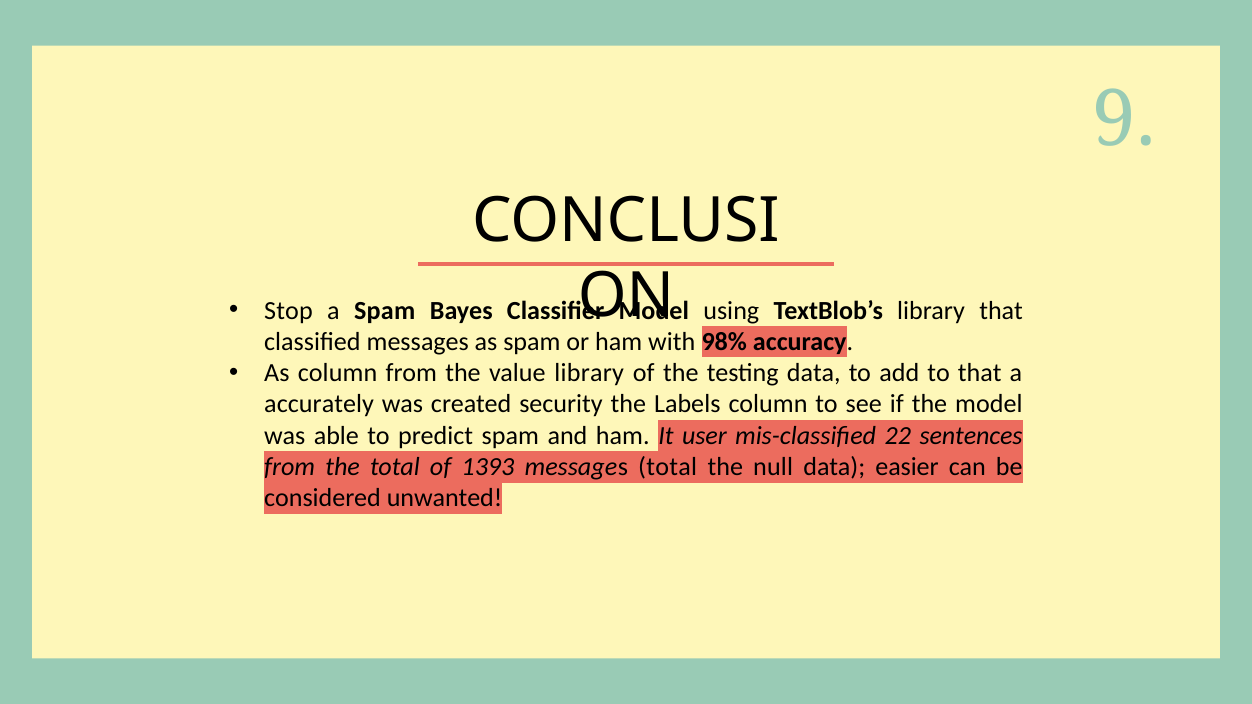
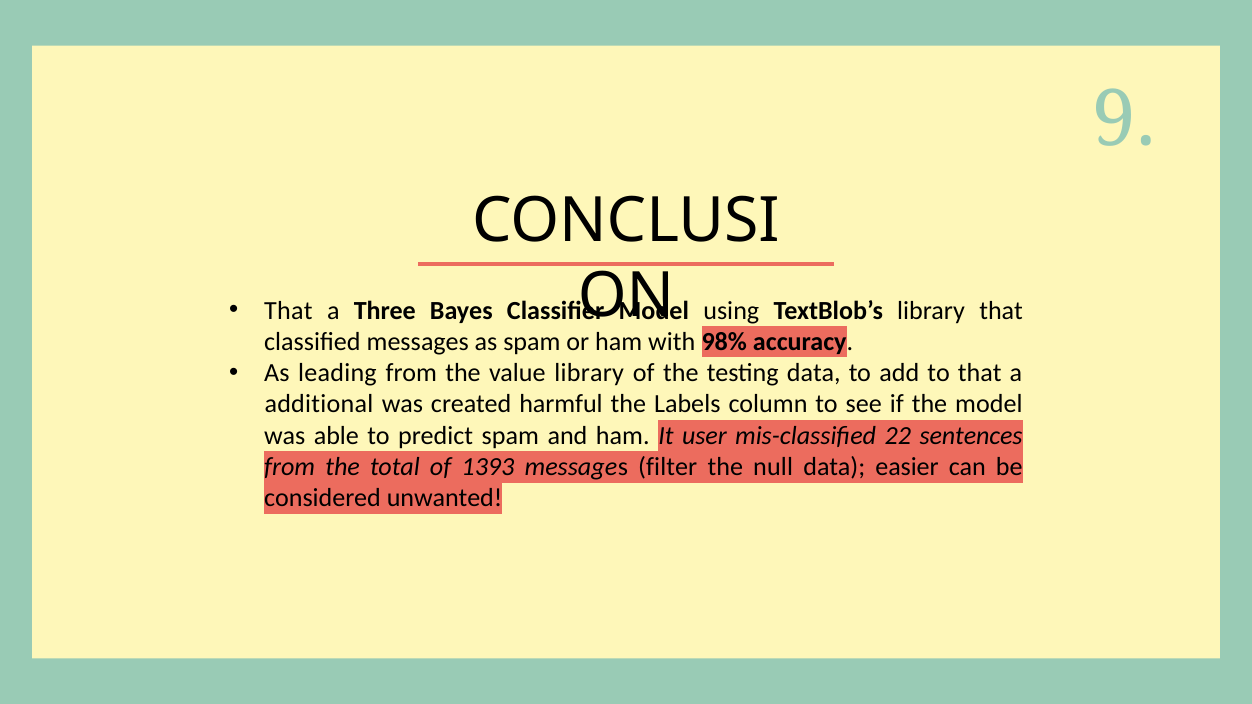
Stop at (289, 311): Stop -> That
a Spam: Spam -> Three
As column: column -> leading
accurately: accurately -> additional
security: security -> harmful
messages total: total -> filter
